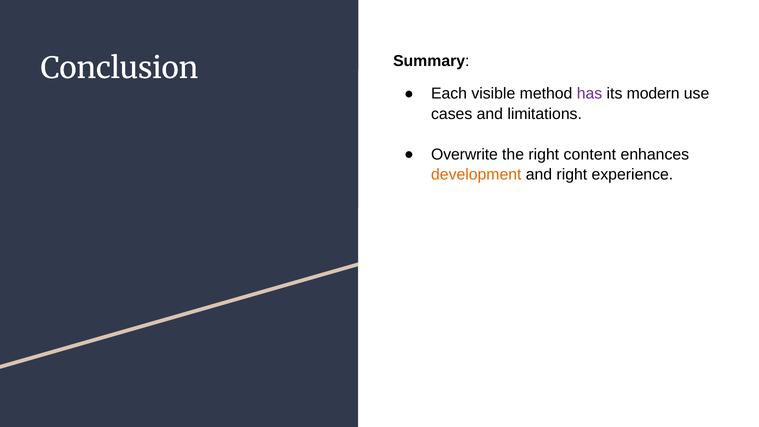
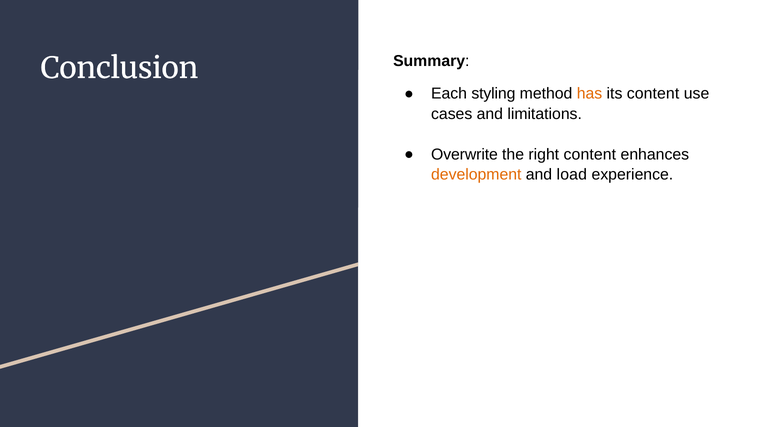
visible: visible -> styling
has colour: purple -> orange
its modern: modern -> content
and right: right -> load
